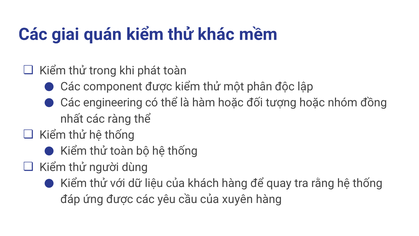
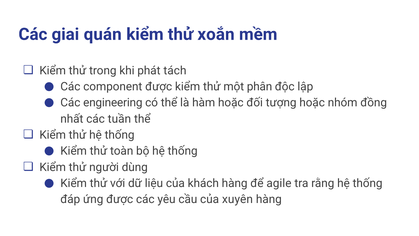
khác: khác -> xoắn
phát toàn: toàn -> tách
ràng: ràng -> tuần
quay: quay -> agile
